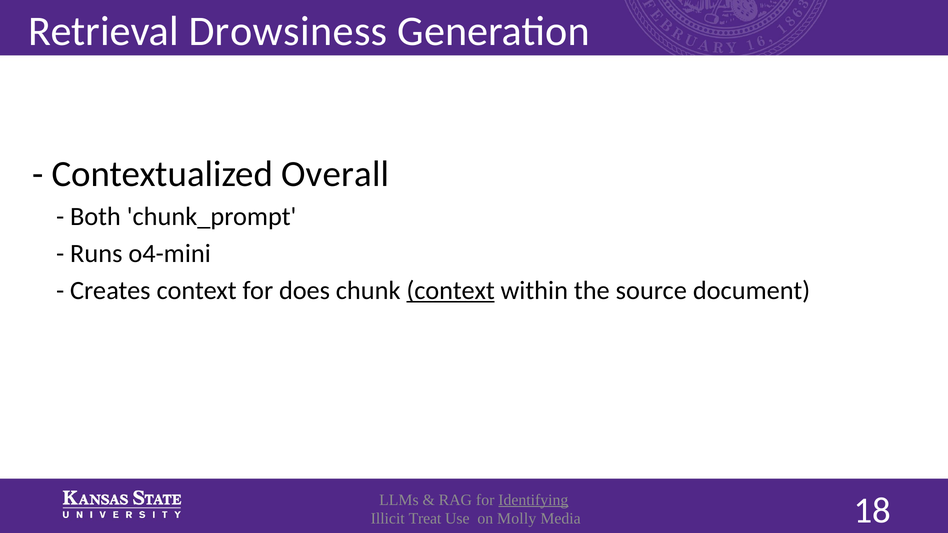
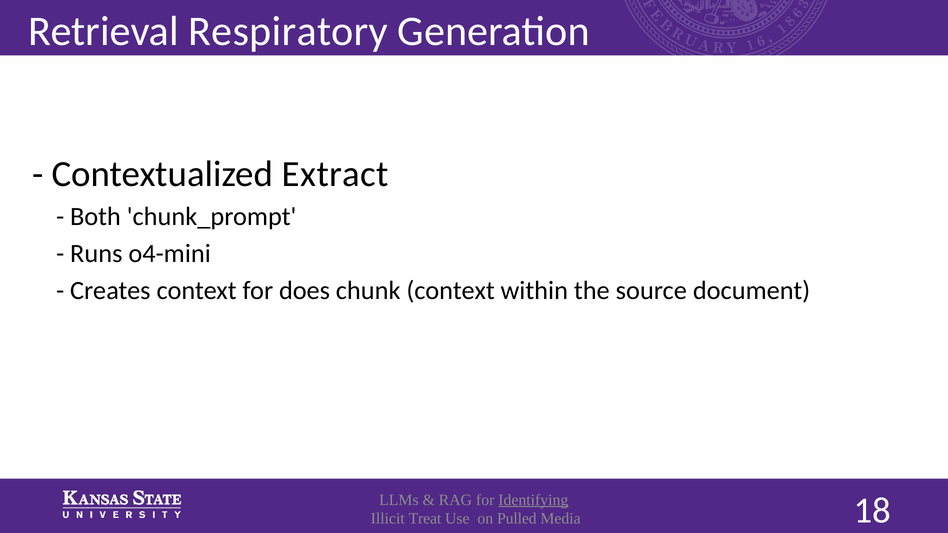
Drowsiness: Drowsiness -> Respiratory
Overall: Overall -> Extract
context at (451, 290) underline: present -> none
Molly: Molly -> Pulled
